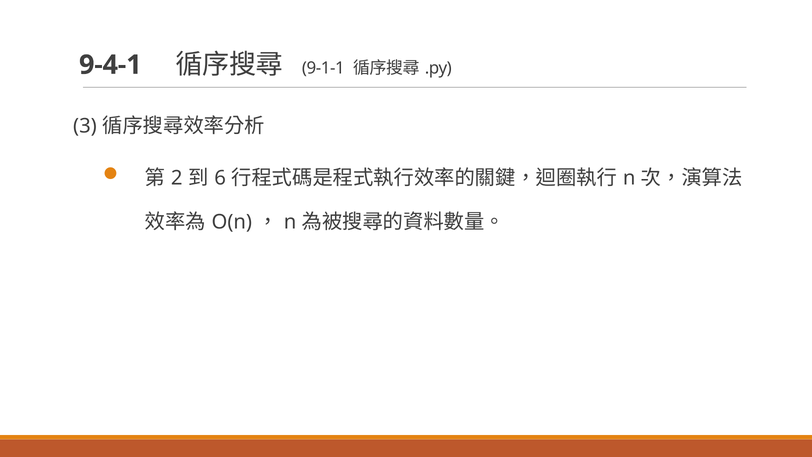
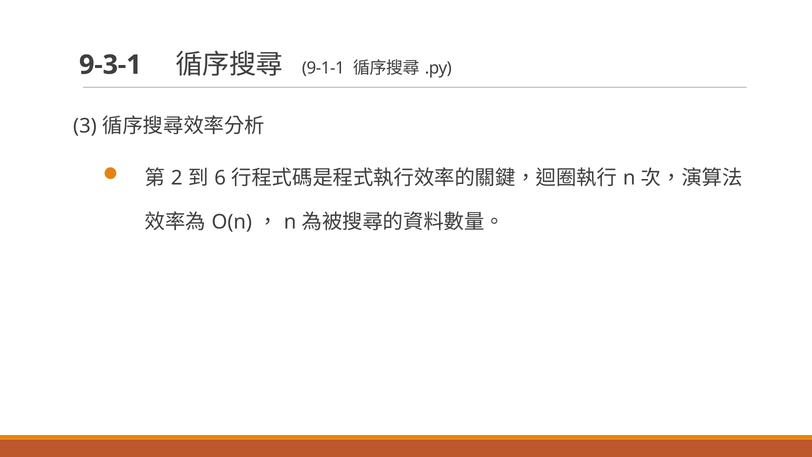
9-4-1: 9-4-1 -> 9-3-1
